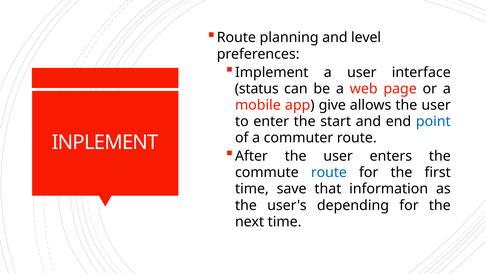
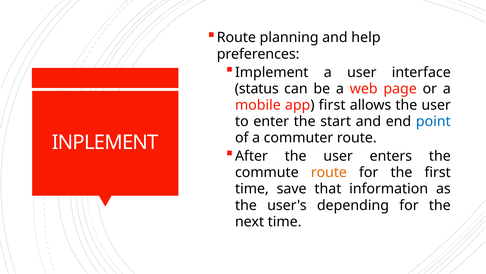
level: level -> help
app give: give -> first
route at (329, 172) colour: blue -> orange
